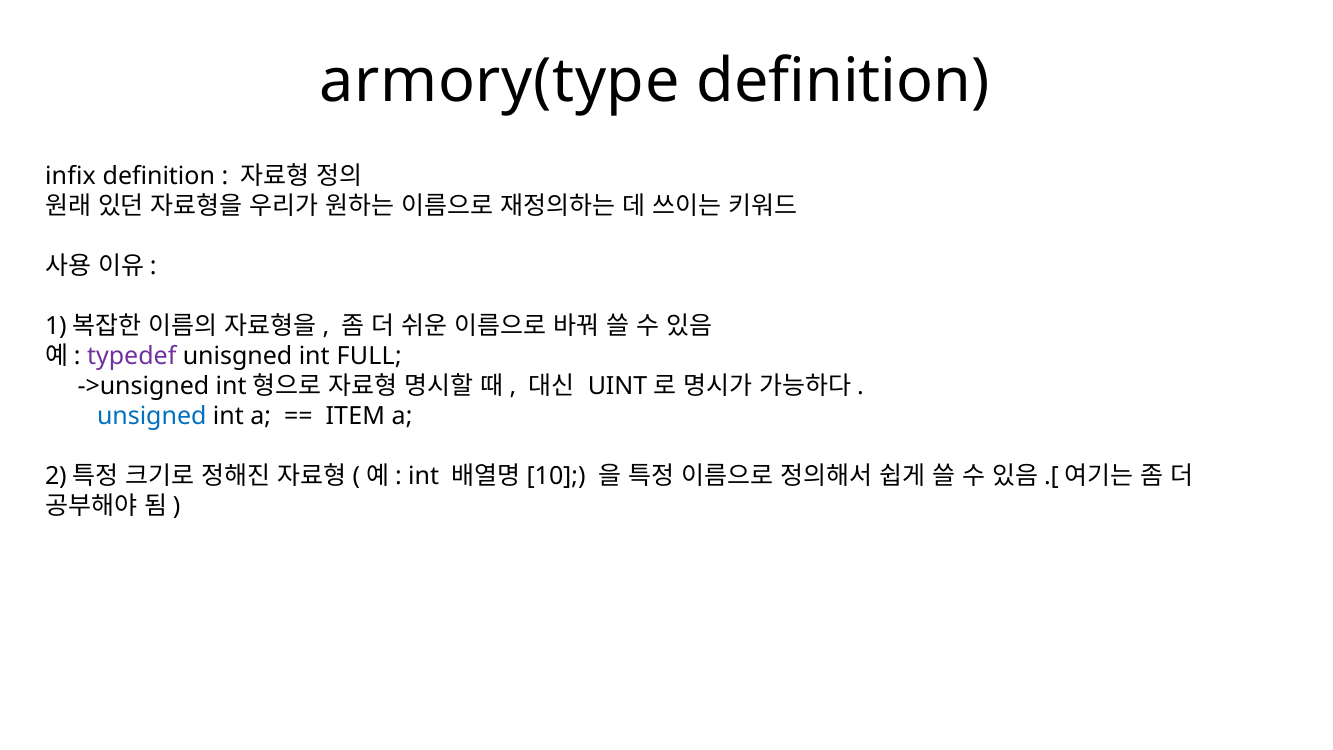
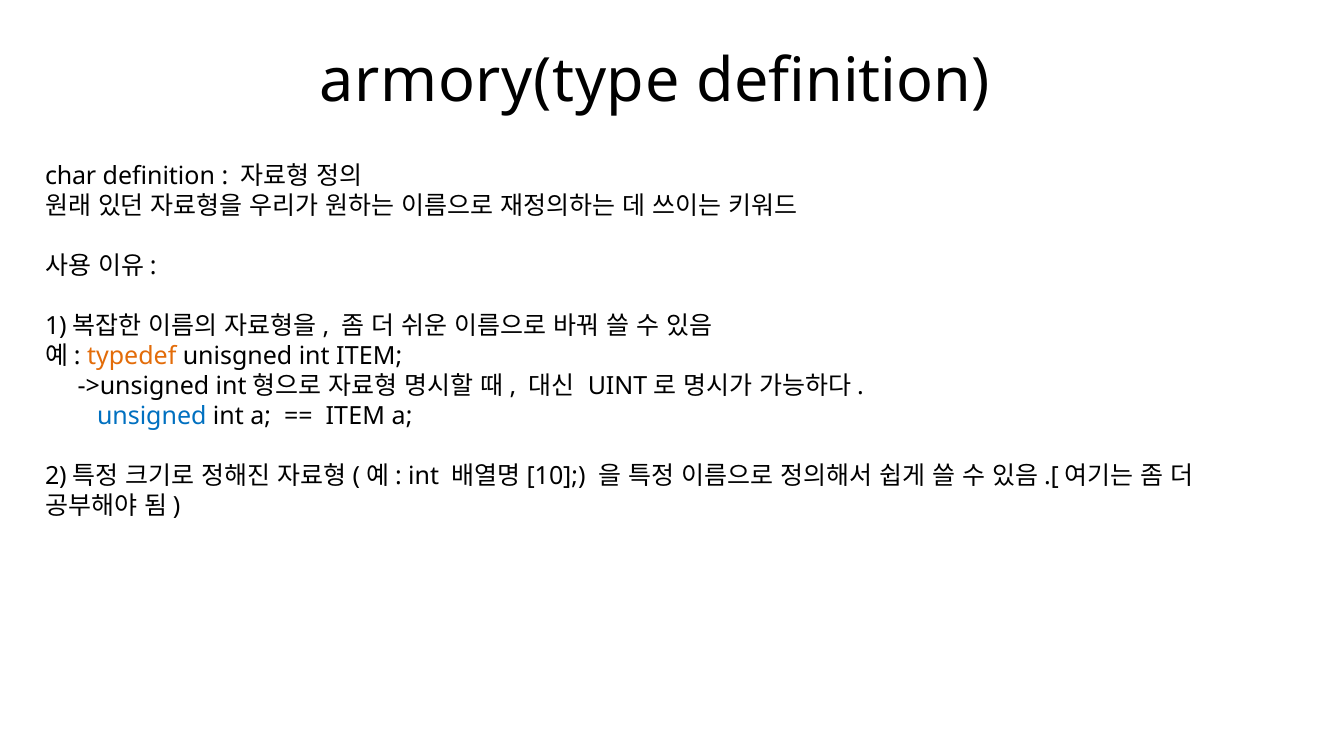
infix: infix -> char
typedef colour: purple -> orange
int FULL: FULL -> ITEM
